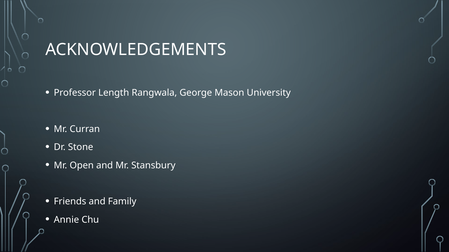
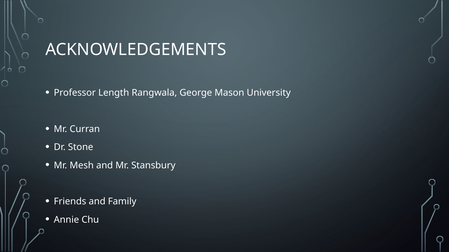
Open: Open -> Mesh
